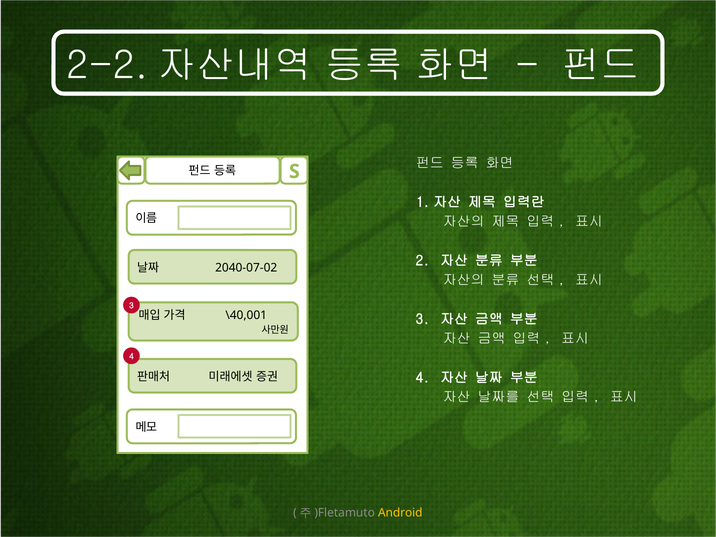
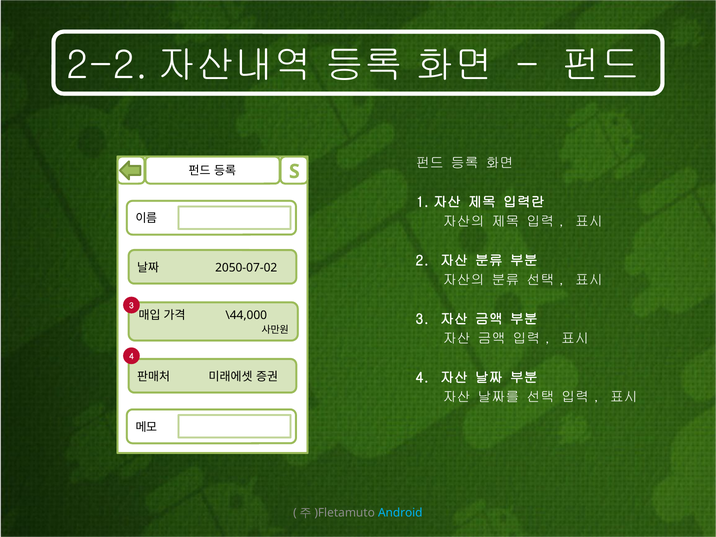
2040-07-02: 2040-07-02 -> 2050-07-02
\40,001: \40,001 -> \44,000
Android colour: yellow -> light blue
